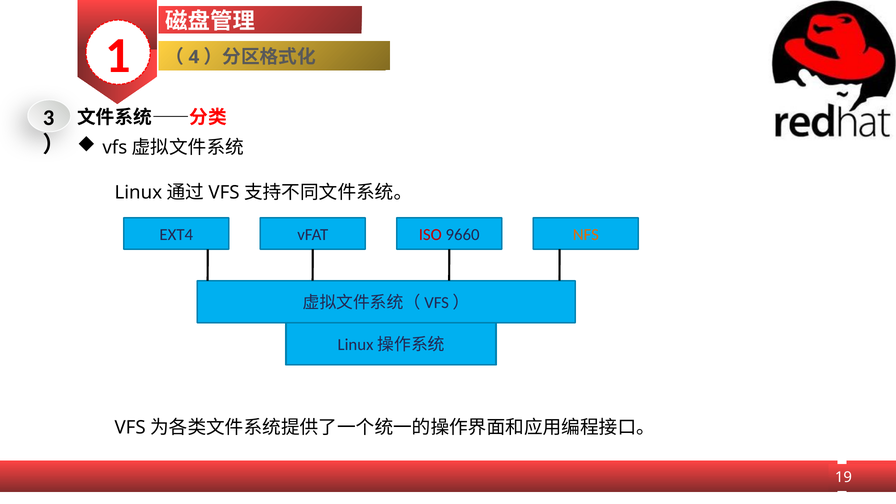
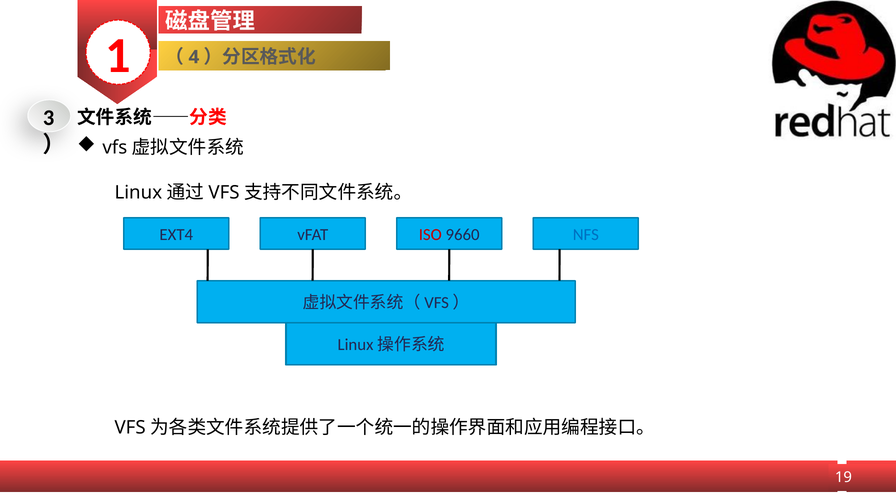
NFS colour: orange -> blue
